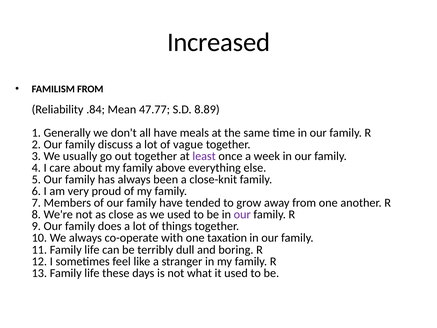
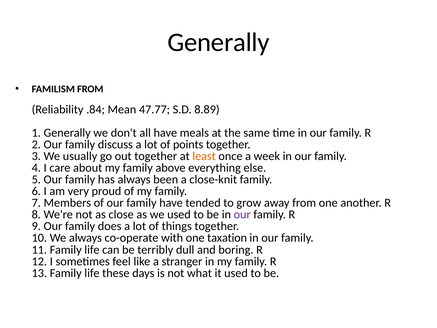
Increased at (219, 42): Increased -> Generally
vague: vague -> points
least colour: purple -> orange
